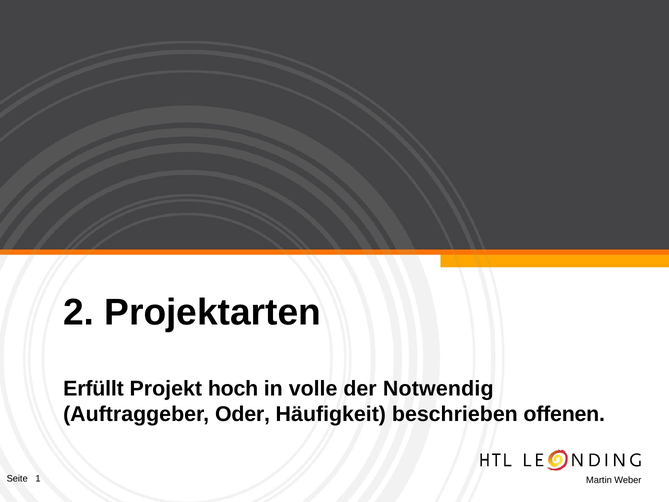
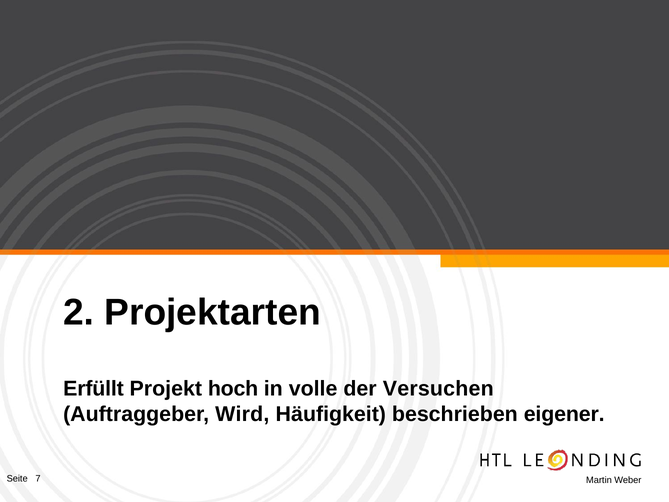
Notwendig: Notwendig -> Versuchen
Oder: Oder -> Wird
offenen: offenen -> eigener
1: 1 -> 7
